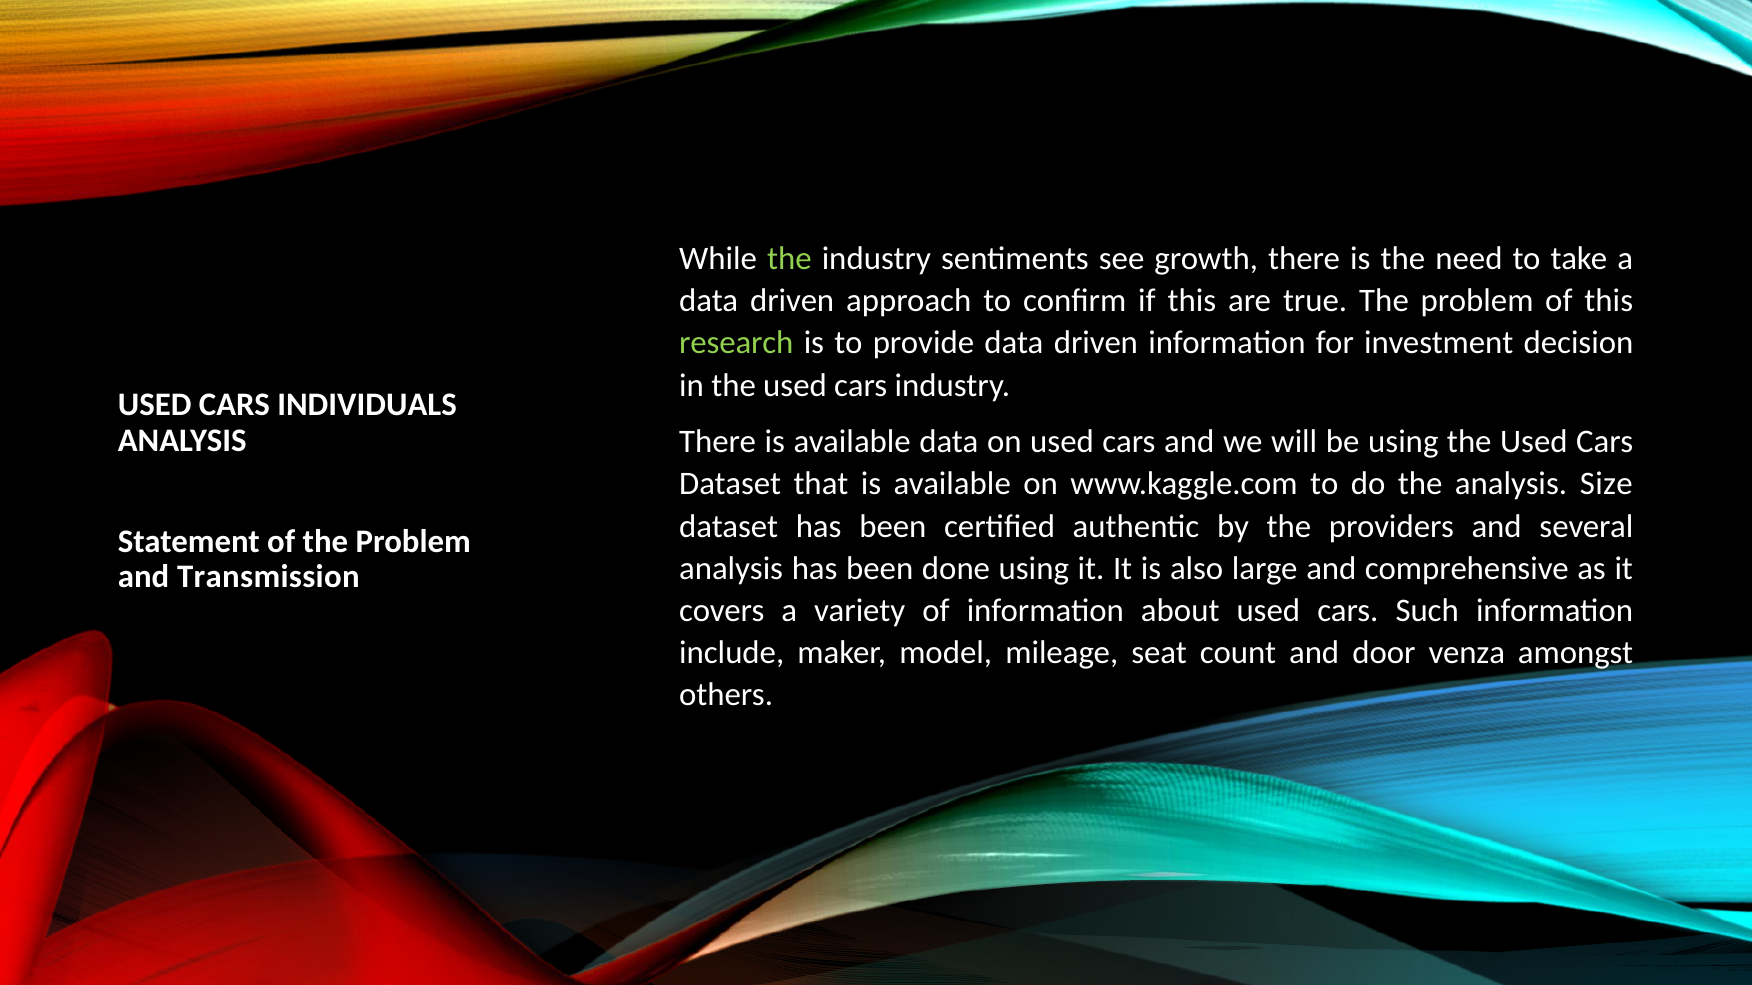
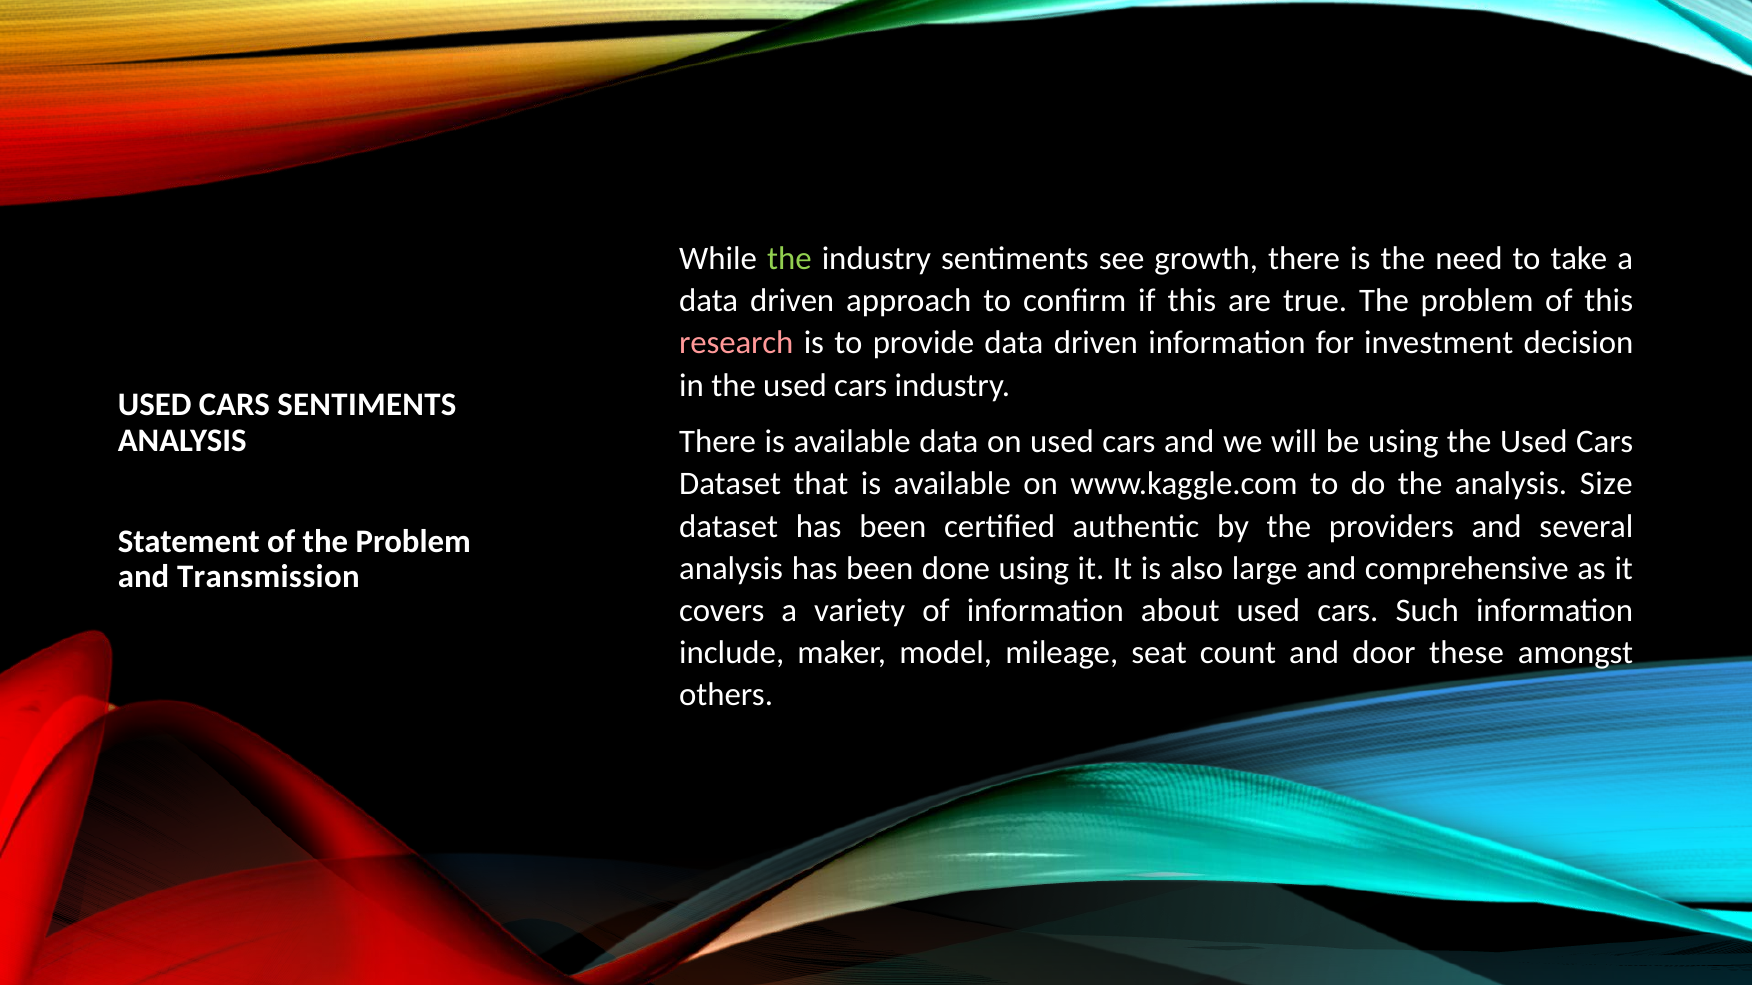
research colour: light green -> pink
CARS INDIVIDUALS: INDIVIDUALS -> SENTIMENTS
venza: venza -> these
